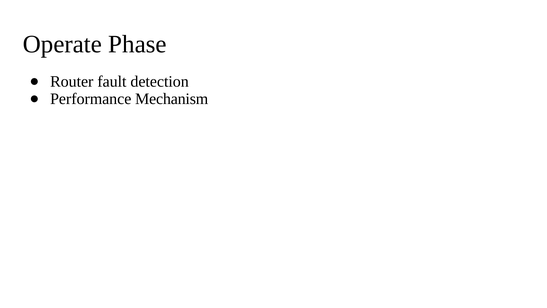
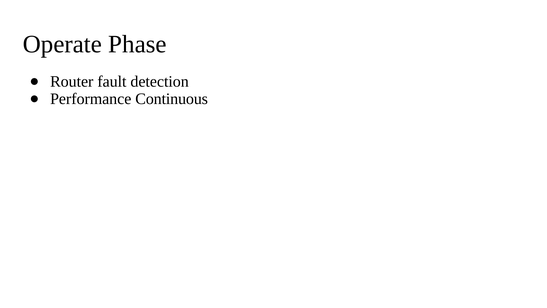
Mechanism: Mechanism -> Continuous
